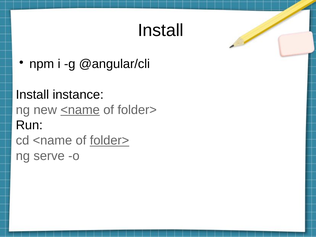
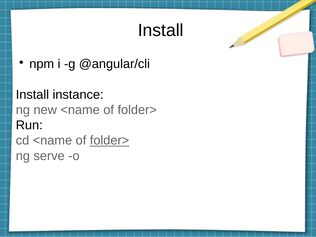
<name at (80, 110) underline: present -> none
